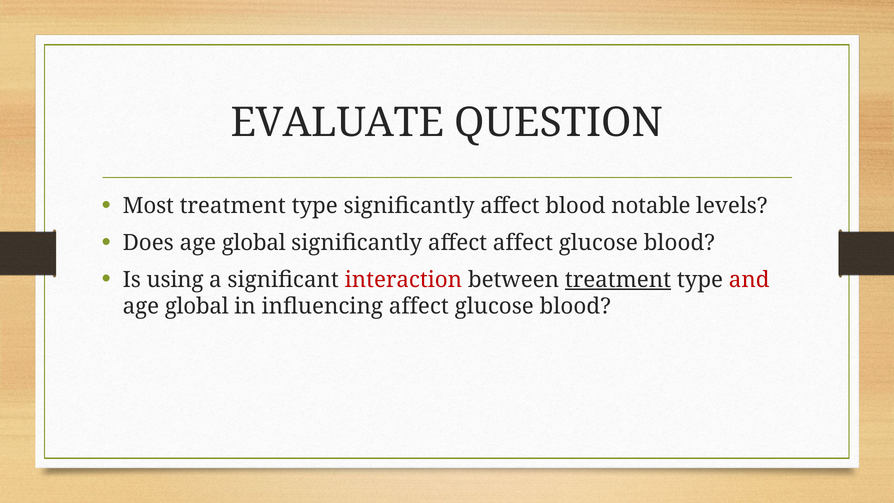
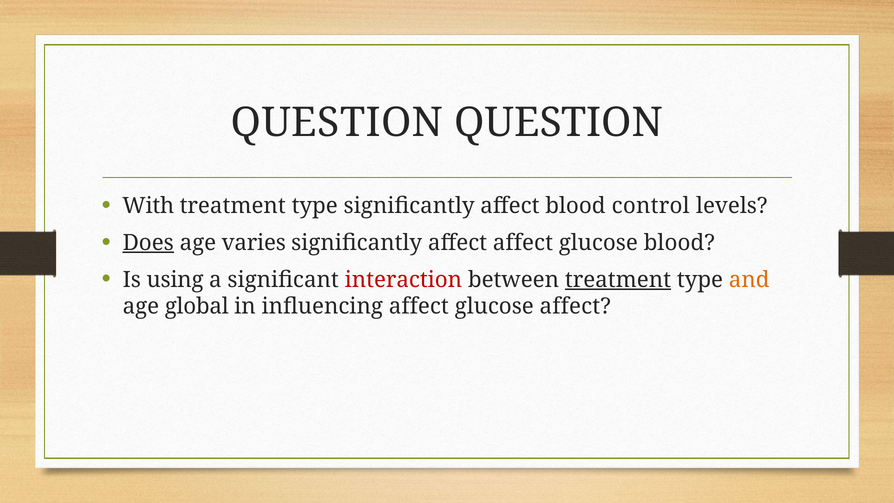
EVALUATE at (337, 123): EVALUATE -> QUESTION
Most: Most -> With
notable: notable -> control
Does underline: none -> present
global at (254, 243): global -> varies
and colour: red -> orange
blood at (575, 306): blood -> affect
